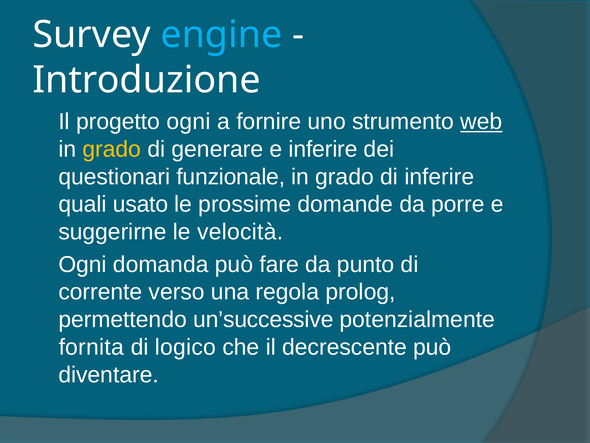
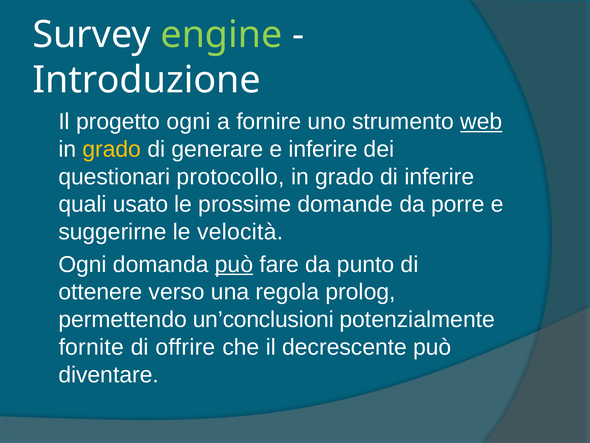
engine colour: light blue -> light green
funzionale: funzionale -> protocollo
può at (234, 264) underline: none -> present
corrente: corrente -> ottenere
un’successive: un’successive -> un’conclusioni
fornita: fornita -> fornite
logico: logico -> offrire
